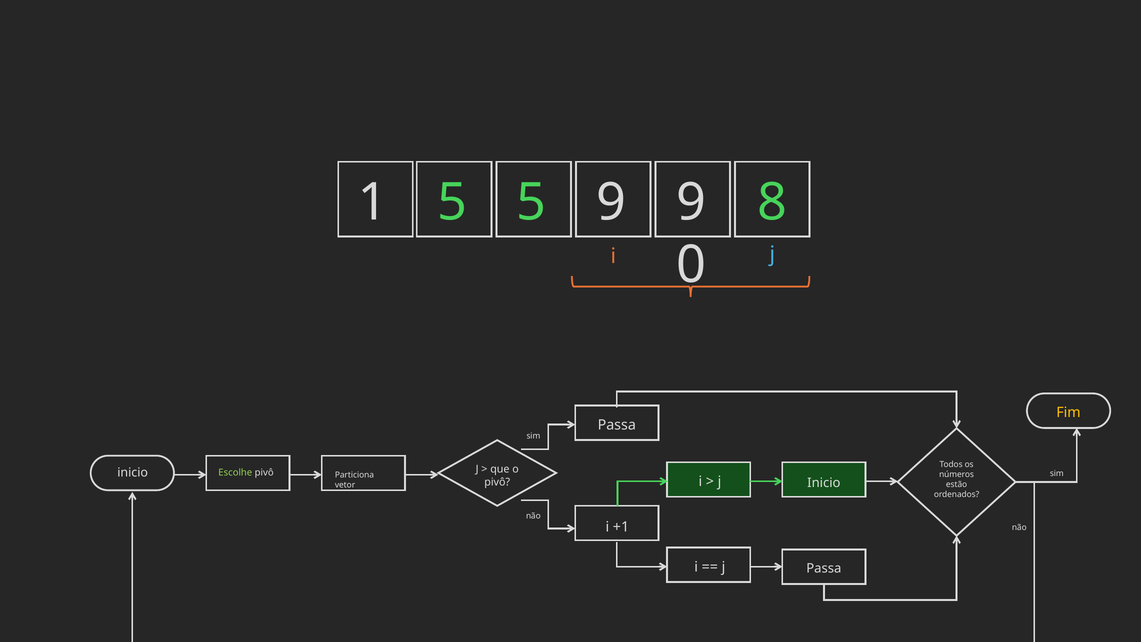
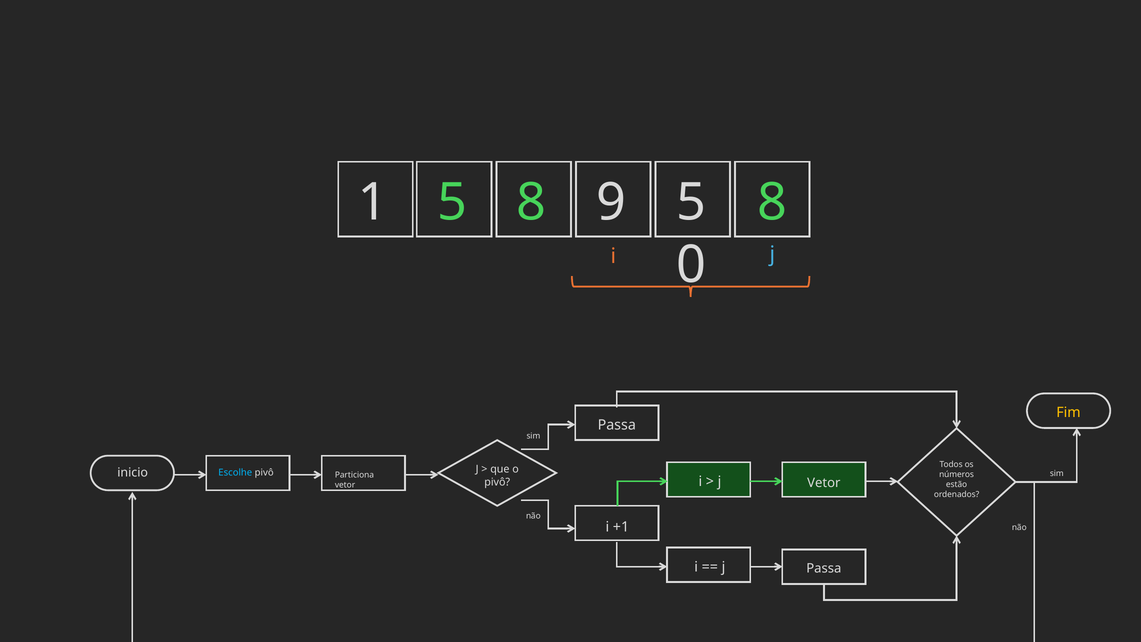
5 5: 5 -> 8
9 9: 9 -> 5
Escolhe colour: light green -> light blue
j Inicio: Inicio -> Vetor
